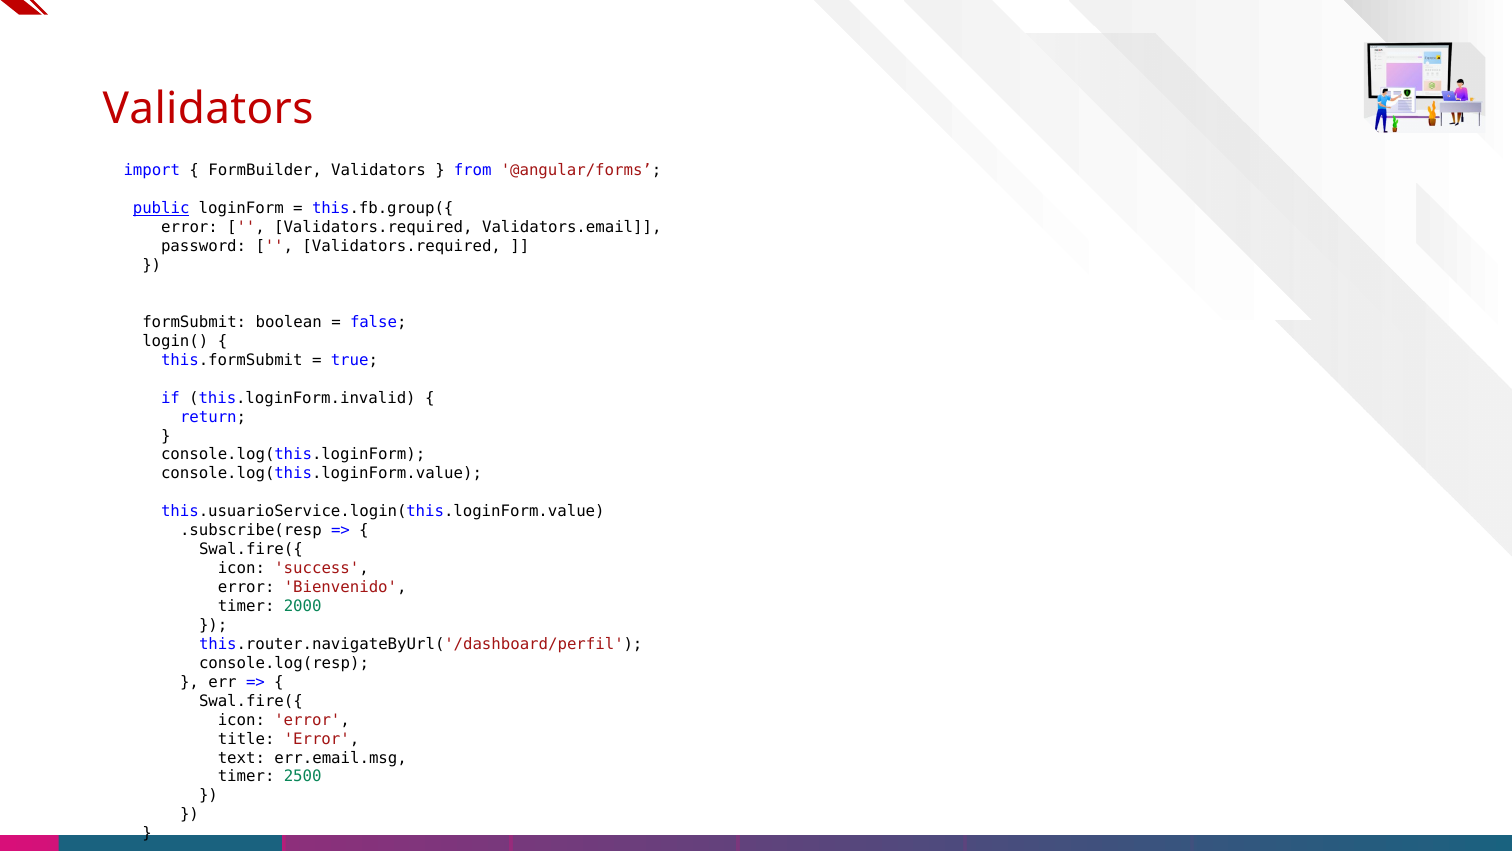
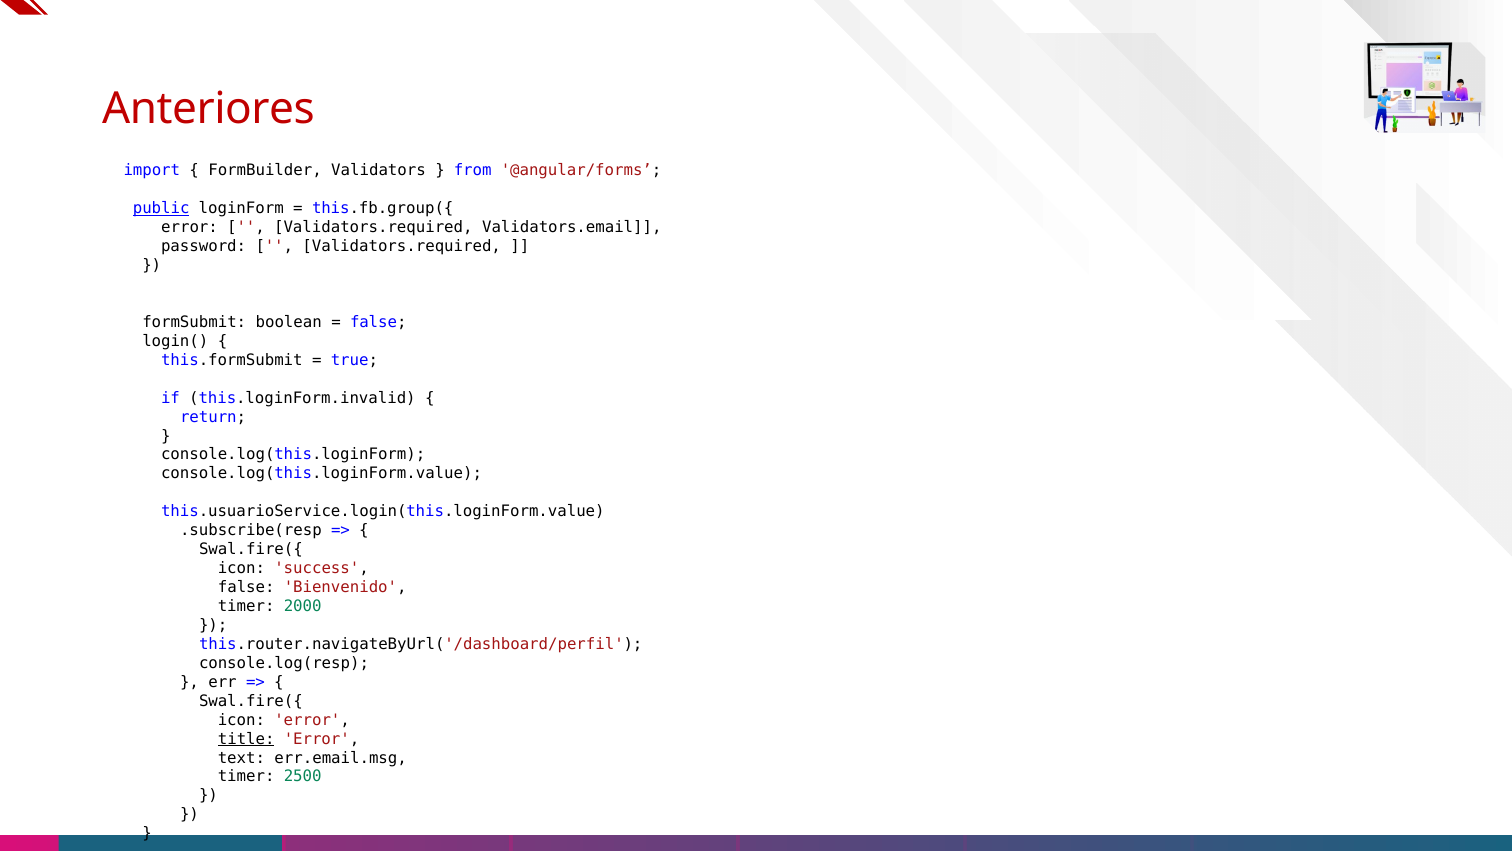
Validators at (208, 109): Validators -> Anteriores
error at (246, 587): error -> false
title underline: none -> present
